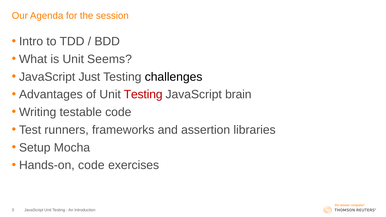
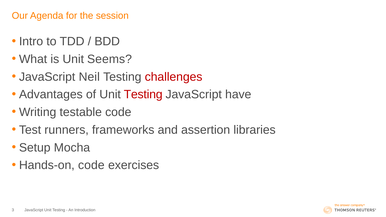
Just: Just -> Neil
challenges colour: black -> red
brain: brain -> have
